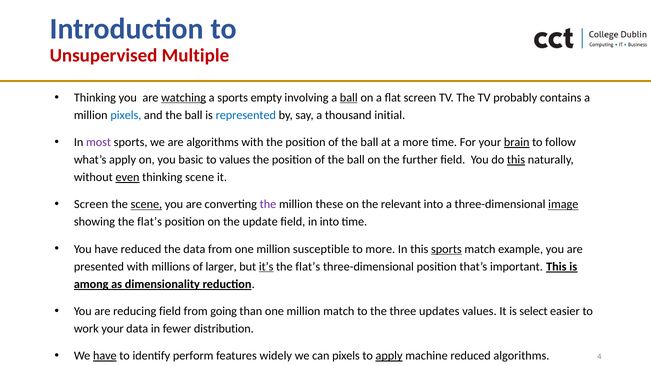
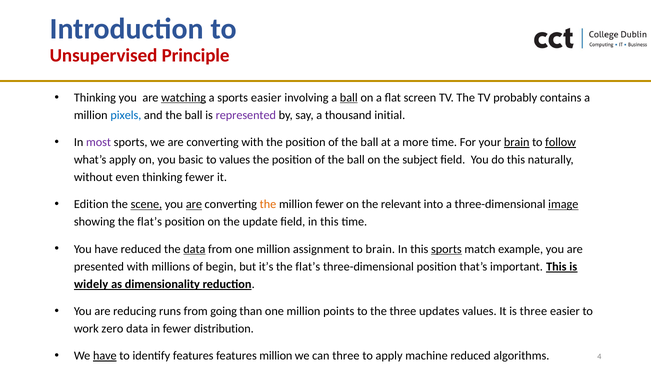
Multiple: Multiple -> Principle
sports empty: empty -> easier
represented colour: blue -> purple
we are algorithms: algorithms -> converting
follow underline: none -> present
further: further -> subject
this at (516, 160) underline: present -> none
even underline: present -> none
thinking scene: scene -> fewer
Screen at (91, 204): Screen -> Edition
are at (194, 204) underline: none -> present
the at (268, 204) colour: purple -> orange
million these: these -> fewer
field in into: into -> this
data at (194, 249) underline: none -> present
susceptible: susceptible -> assignment
to more: more -> brain
larger: larger -> begin
it’s underline: present -> none
among: among -> widely
reducing field: field -> runs
million match: match -> points
is select: select -> three
work your: your -> zero
identify perform: perform -> features
features widely: widely -> million
can pixels: pixels -> three
apply at (389, 356) underline: present -> none
